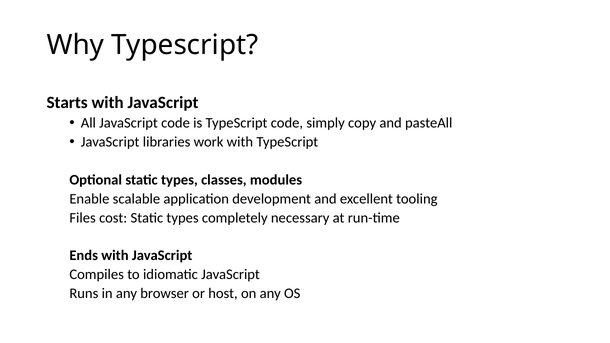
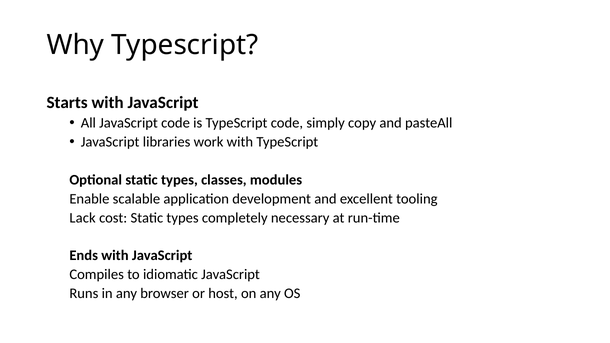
Files: Files -> Lack
